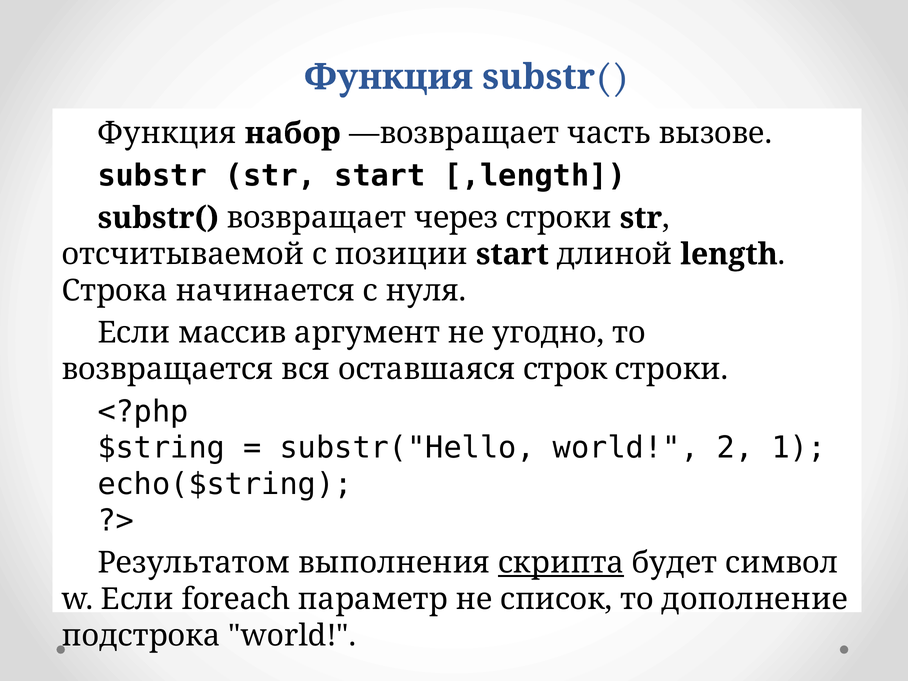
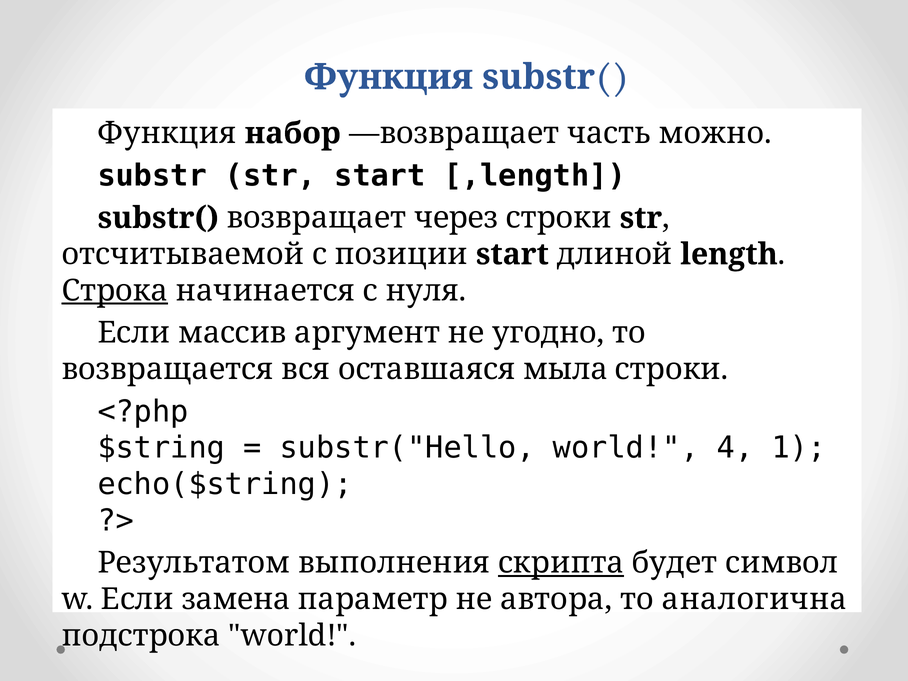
вызове: вызове -> можно
Строка underline: none -> present
строк: строк -> мыла
2: 2 -> 4
foreach: foreach -> замена
список: список -> автора
дополнение: дополнение -> аналогична
